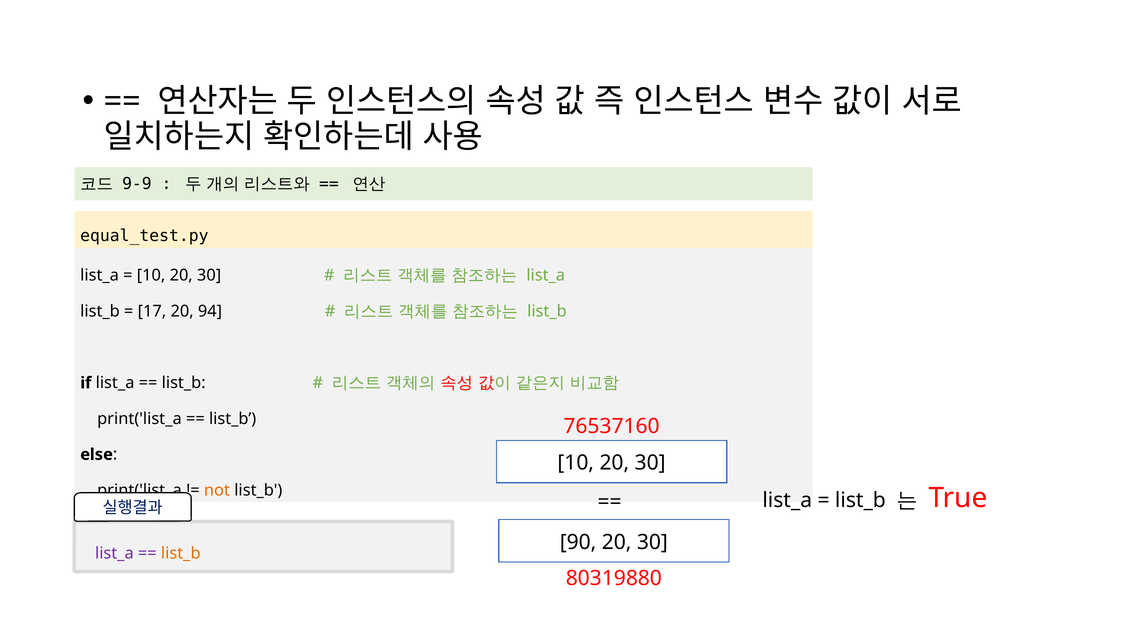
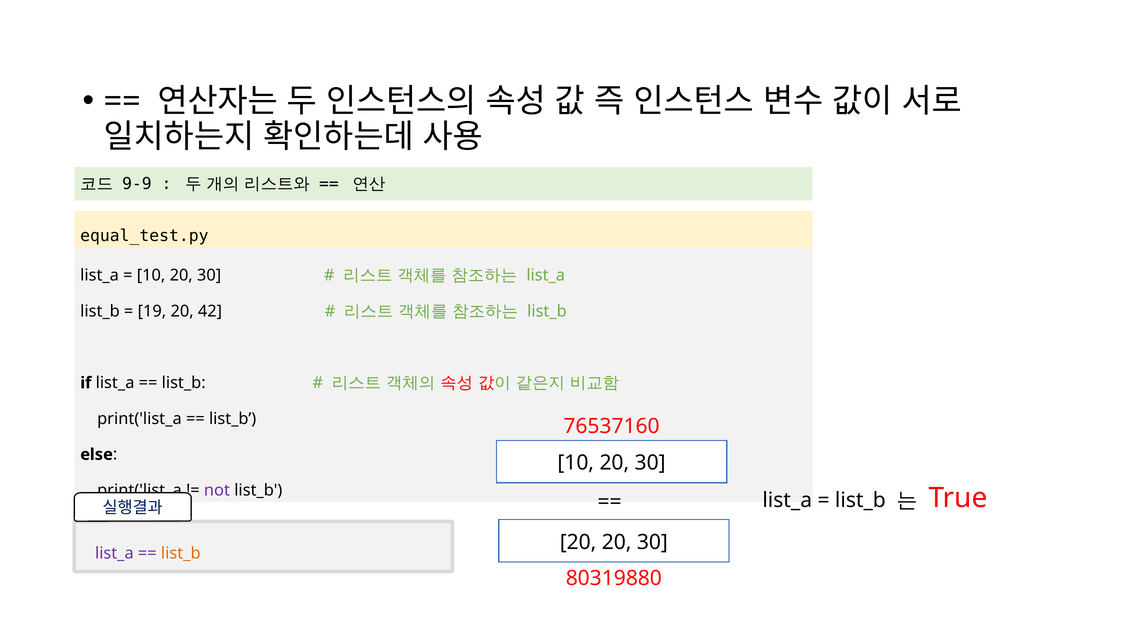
17: 17 -> 19
94: 94 -> 42
not colour: orange -> purple
90 at (578, 542): 90 -> 20
